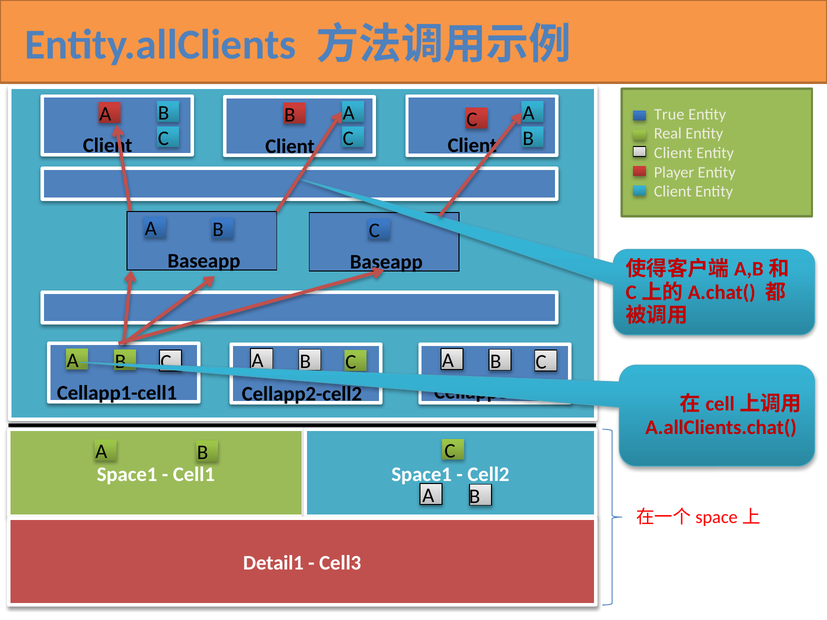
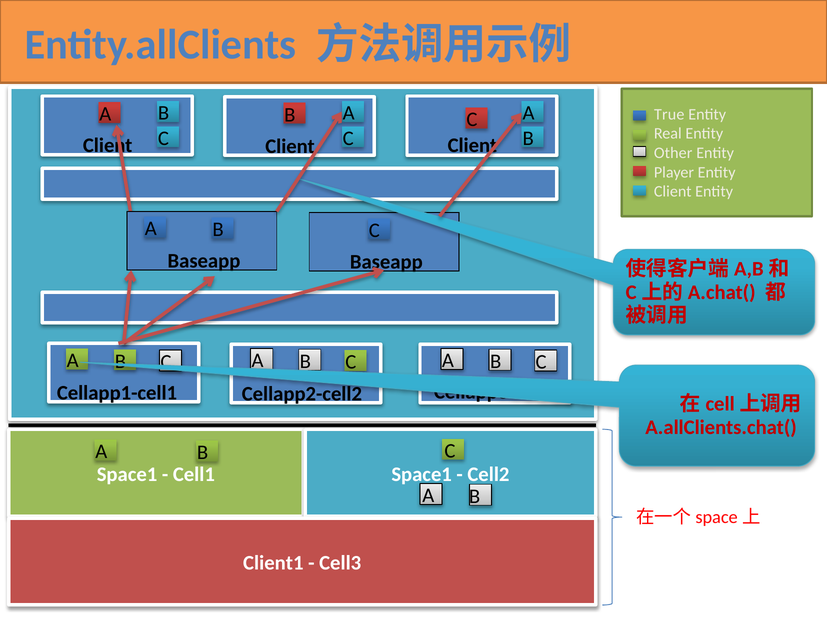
Client at (673, 153): Client -> Other
Detail1: Detail1 -> Client1
